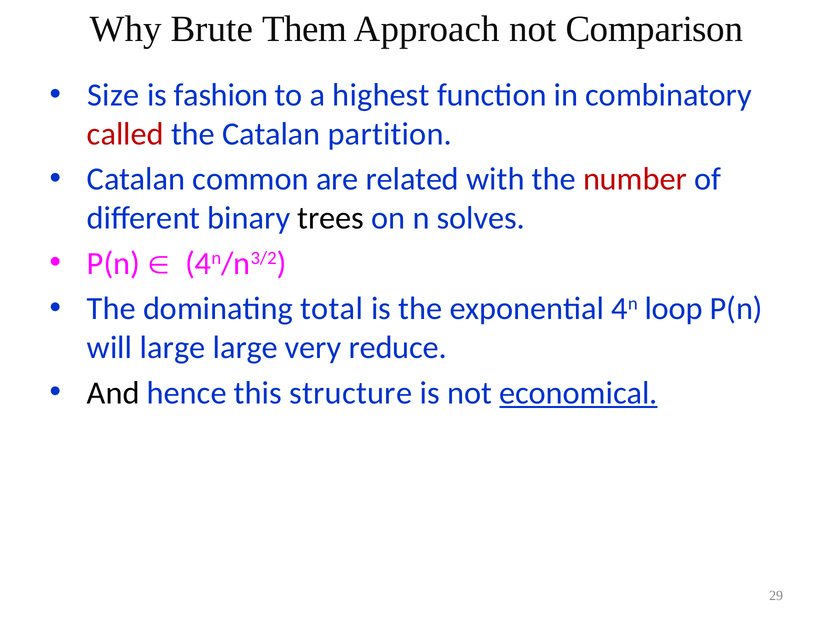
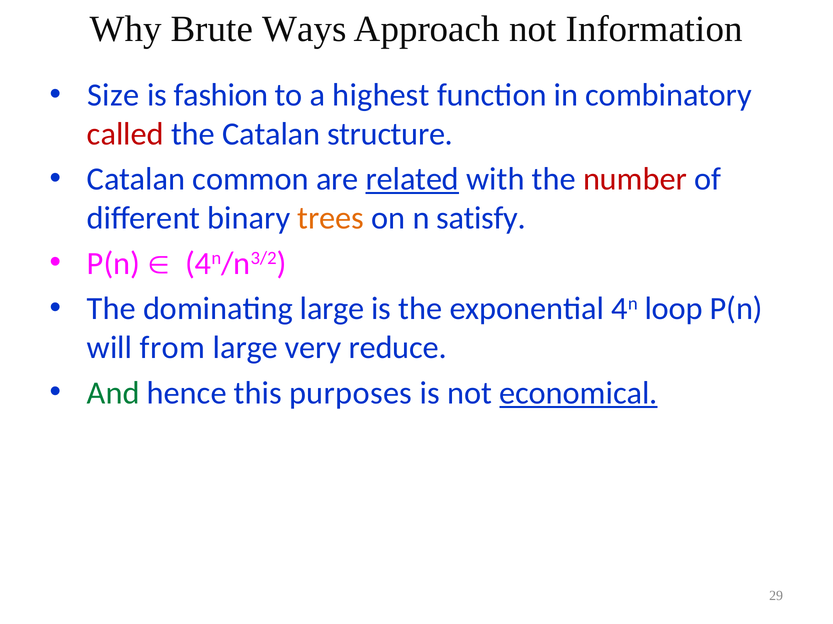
Them: Them -> Ways
Comparison: Comparison -> Information
partition: partition -> structure
related underline: none -> present
trees colour: black -> orange
solves: solves -> satisfy
dominating total: total -> large
will large: large -> from
And colour: black -> green
structure: structure -> purposes
